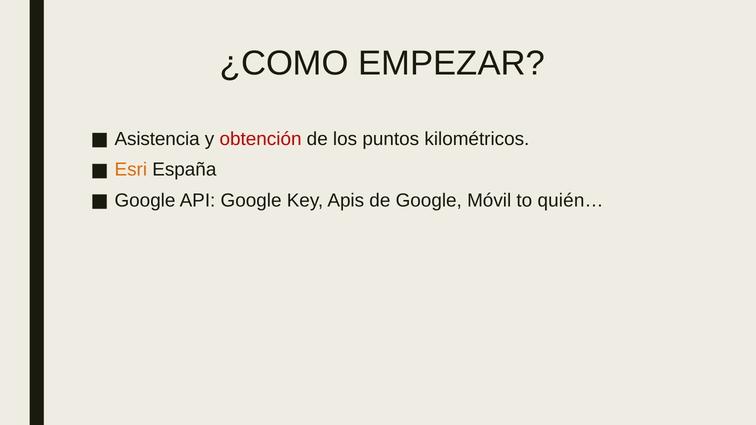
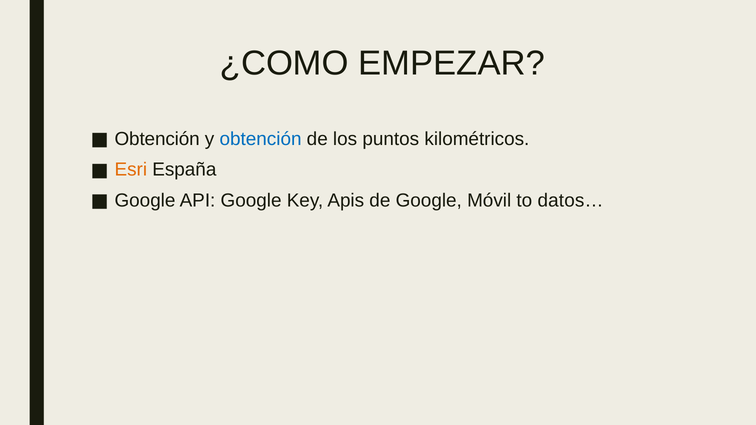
Asistencia at (157, 139): Asistencia -> Obtención
obtención at (261, 139) colour: red -> blue
quién…: quién… -> datos…
